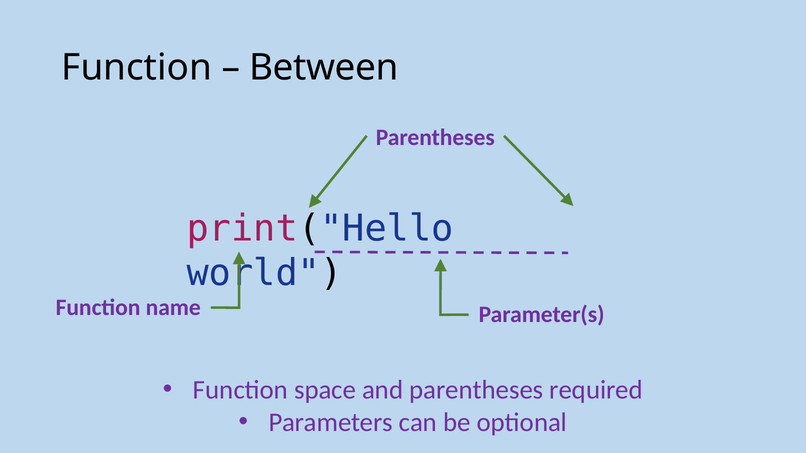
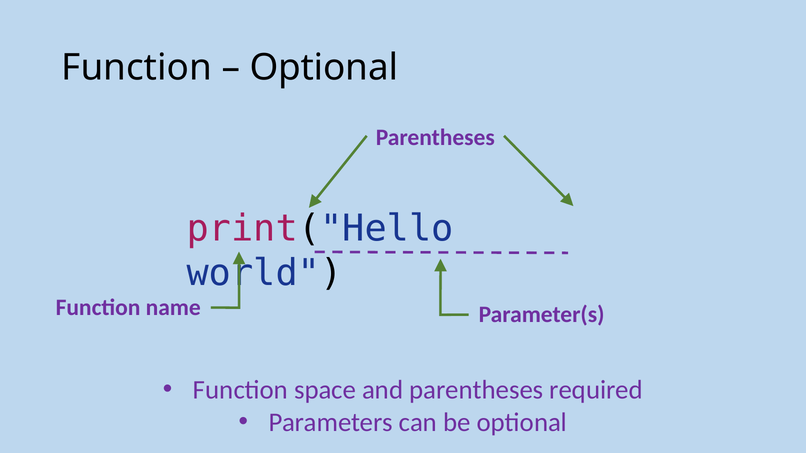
Between at (324, 68): Between -> Optional
